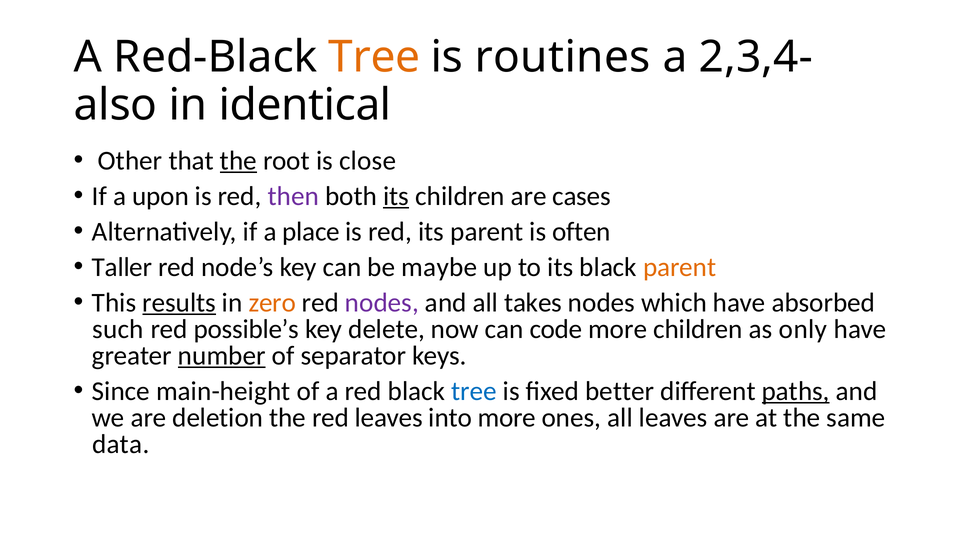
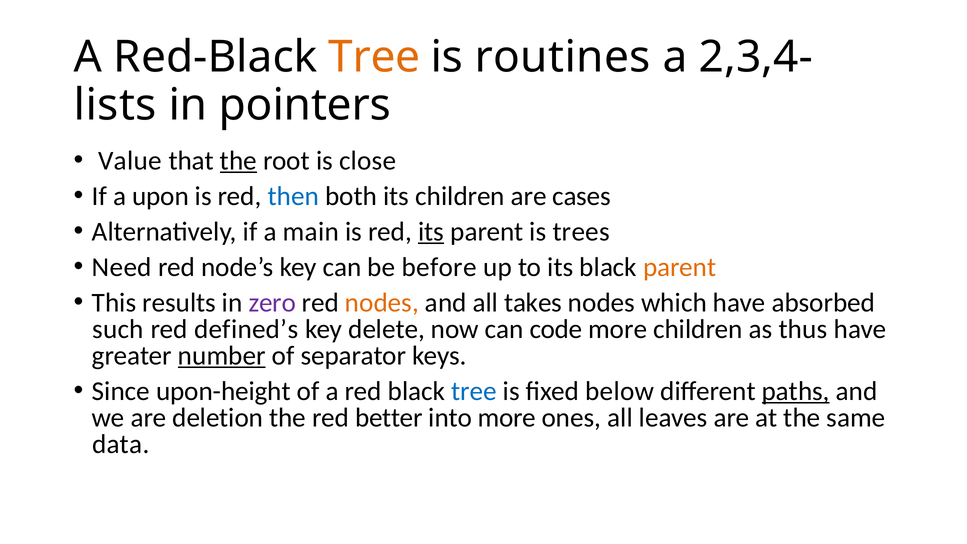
also: also -> lists
identical: identical -> pointers
Other: Other -> Value
then colour: purple -> blue
its at (396, 196) underline: present -> none
place: place -> main
its at (431, 232) underline: none -> present
often: often -> trees
Taller: Taller -> Need
maybe: maybe -> before
results underline: present -> none
zero colour: orange -> purple
nodes at (382, 303) colour: purple -> orange
possible’s: possible’s -> defined’s
only: only -> thus
main-height: main-height -> upon-height
better: better -> below
red leaves: leaves -> better
